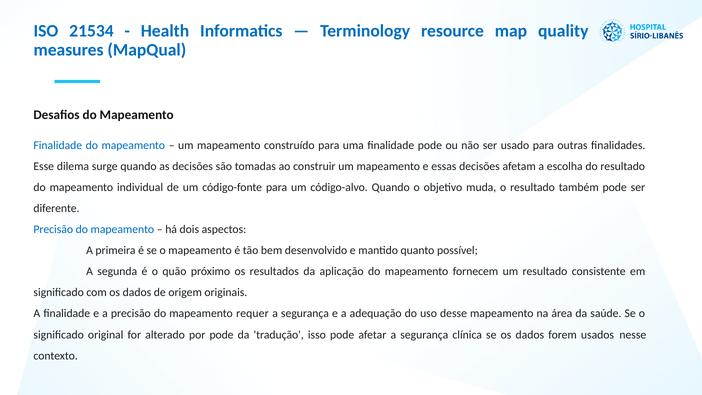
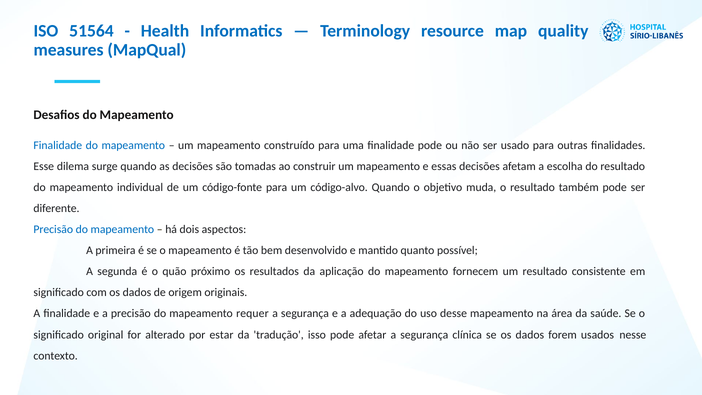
21534: 21534 -> 51564
por pode: pode -> estar
